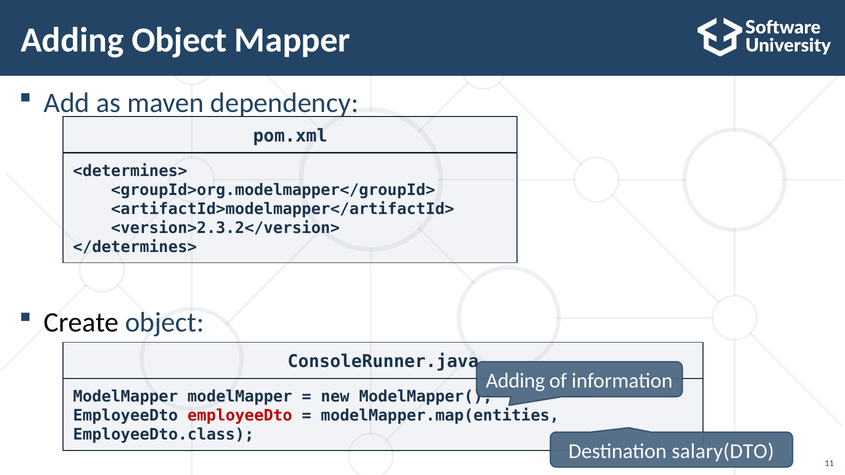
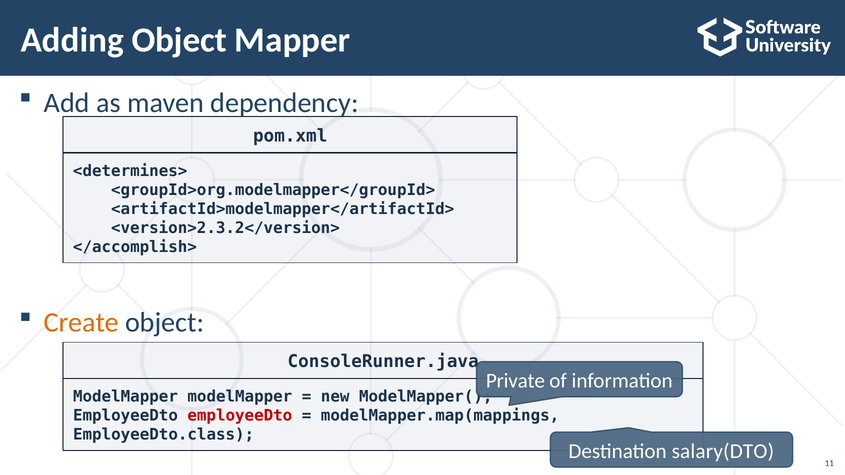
</determines>: </determines> -> </accomplish>
Create colour: black -> orange
Adding at (515, 381): Adding -> Private
modelMapper.map(entities: modelMapper.map(entities -> modelMapper.map(mappings
